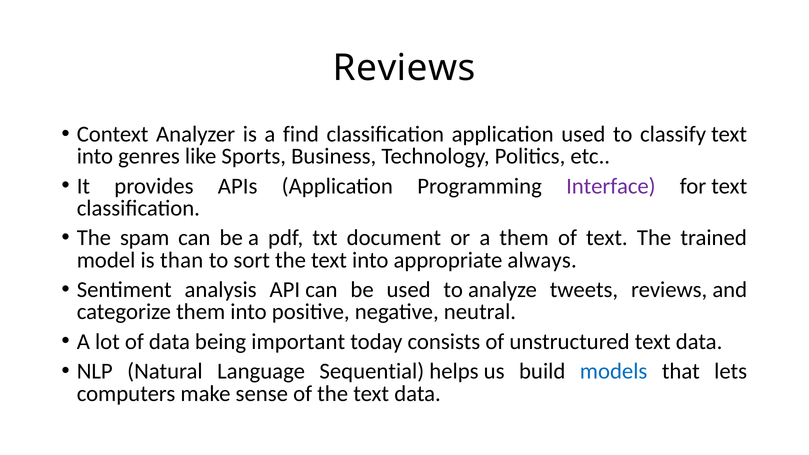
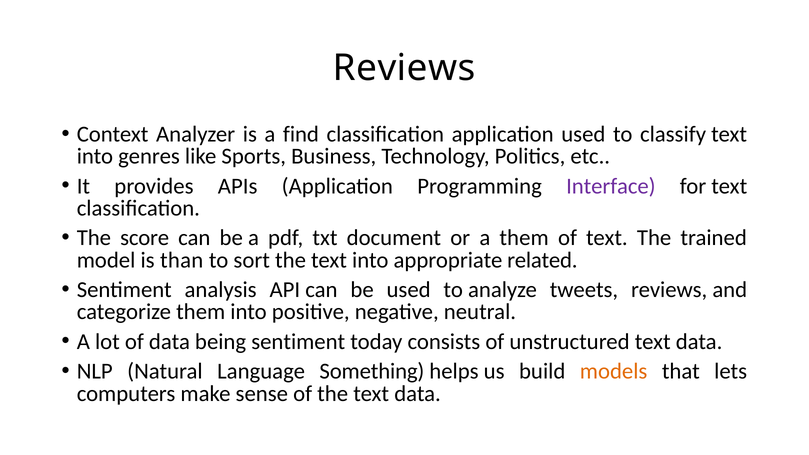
spam: spam -> score
always: always -> related
being important: important -> sentiment
Sequential: Sequential -> Something
models colour: blue -> orange
